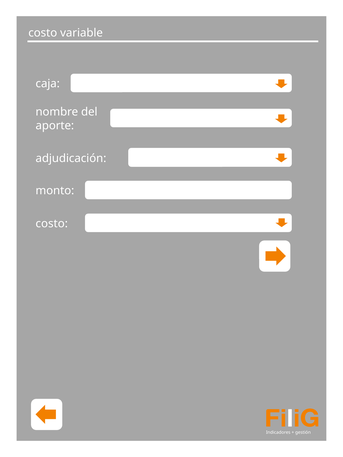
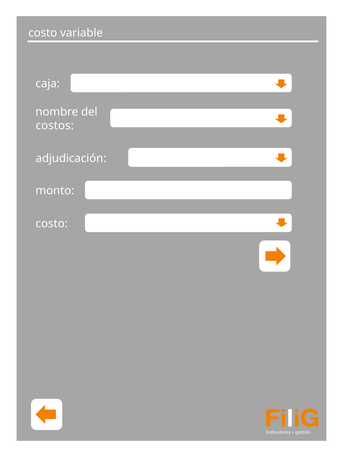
aporte: aporte -> costos
